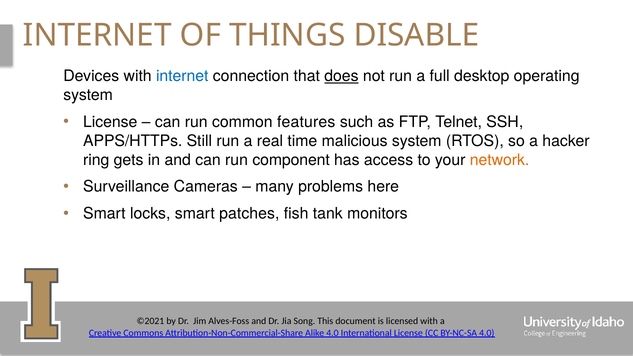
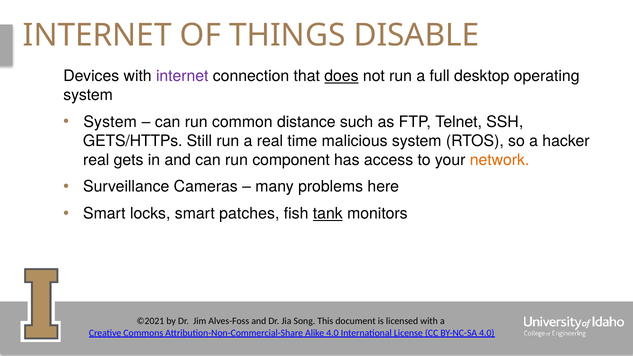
internet at (182, 76) colour: blue -> purple
License at (110, 122): License -> System
features: features -> distance
APPS/HTTPs: APPS/HTTPs -> GETS/HTTPs
ring at (96, 160): ring -> real
tank underline: none -> present
